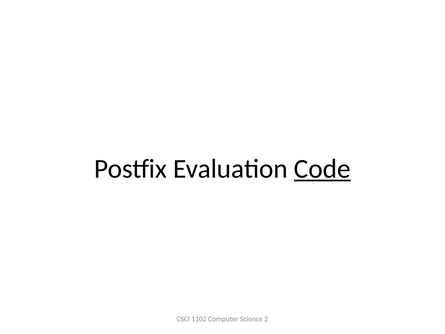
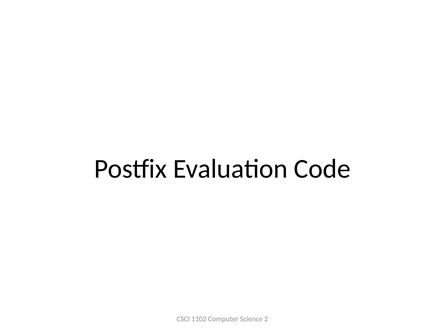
Code underline: present -> none
